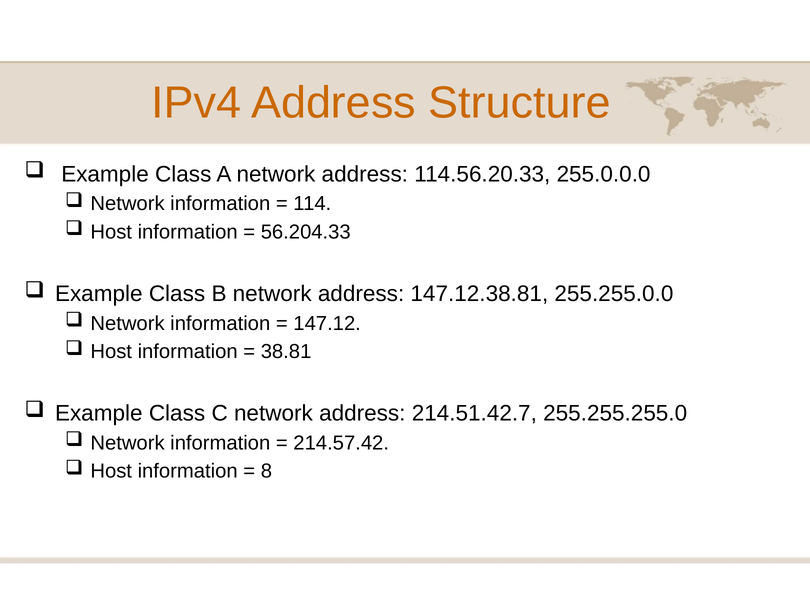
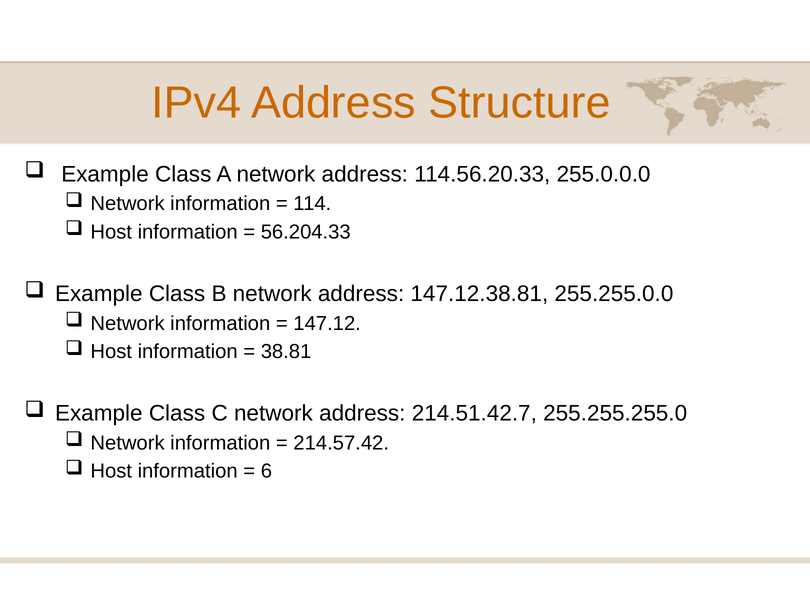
8: 8 -> 6
